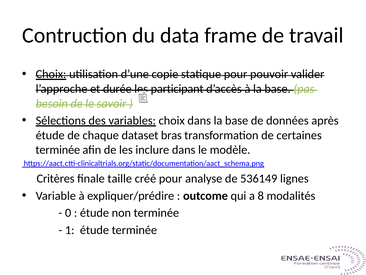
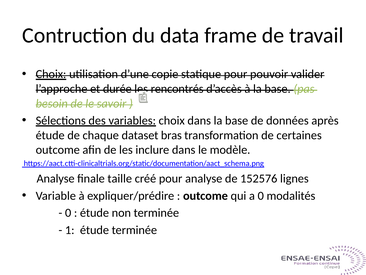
participant: participant -> rencontrés
terminée at (58, 150): terminée -> outcome
Critères at (56, 178): Critères -> Analyse
536149: 536149 -> 152576
a 8: 8 -> 0
